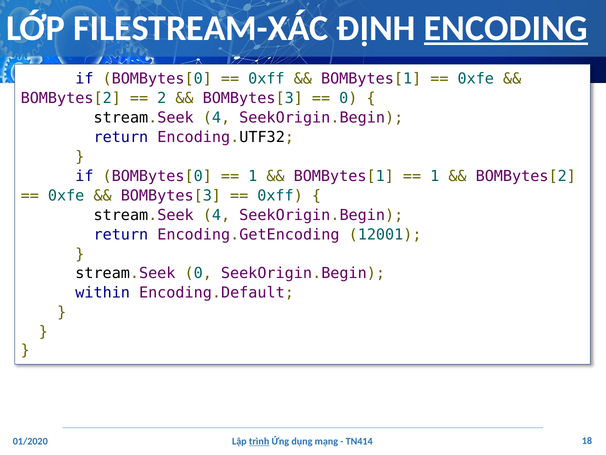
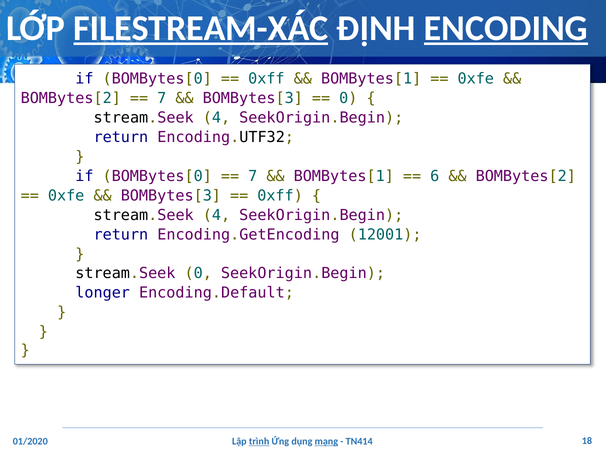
FILESTREAM-XÁC underline: none -> present
2 at (162, 98): 2 -> 7
1 at (253, 176): 1 -> 7
1 at (435, 176): 1 -> 6
within: within -> longer
mạng underline: none -> present
